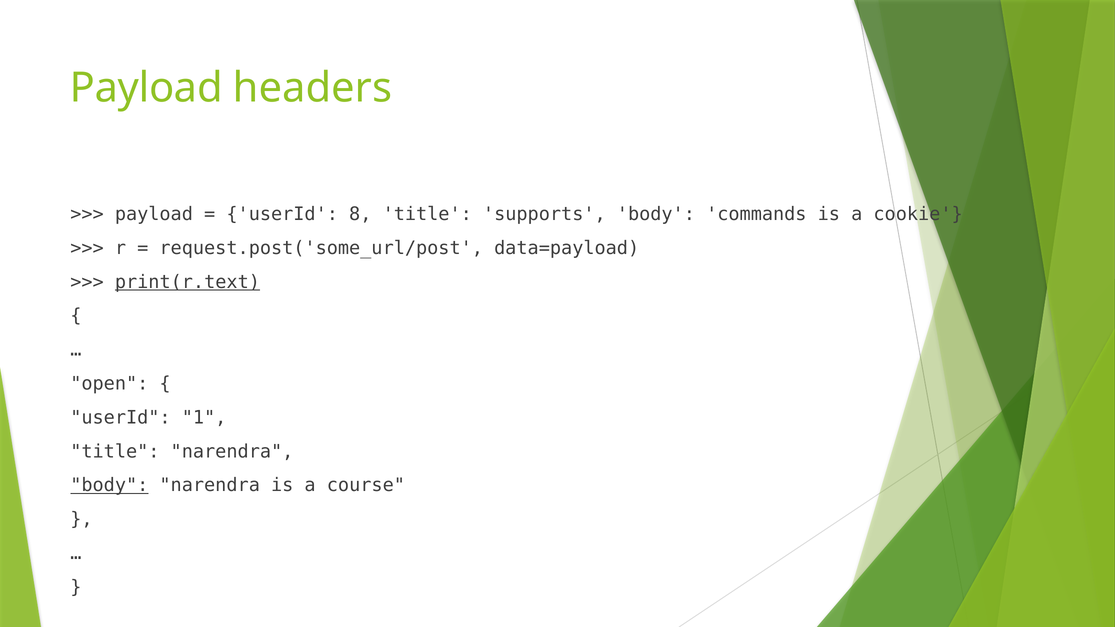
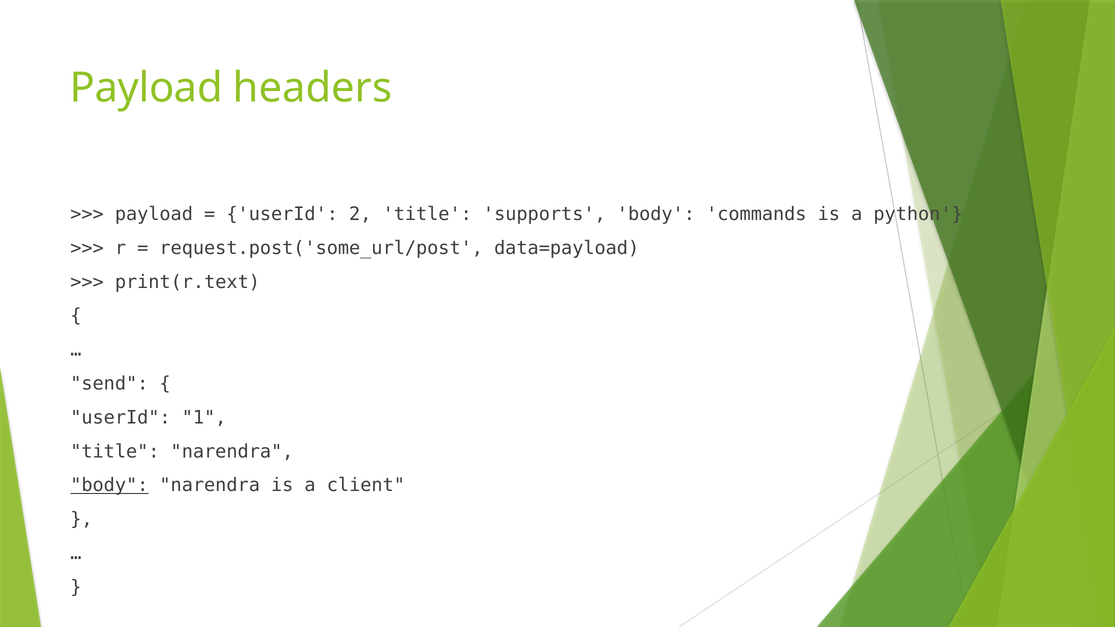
8: 8 -> 2
cookie: cookie -> python
print(r.text underline: present -> none
open: open -> send
course: course -> client
